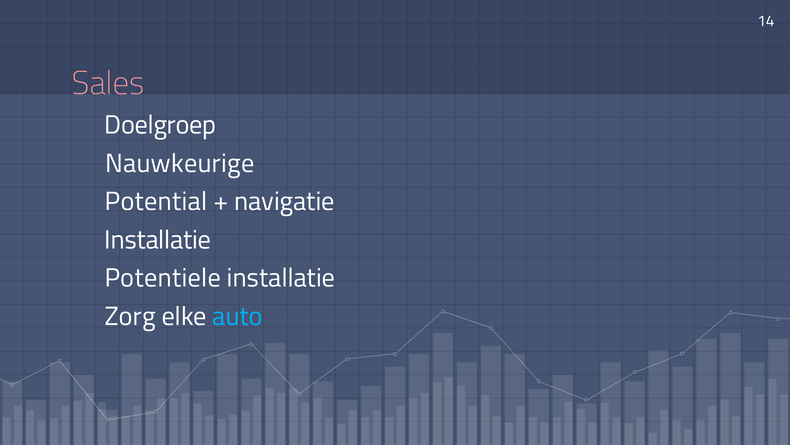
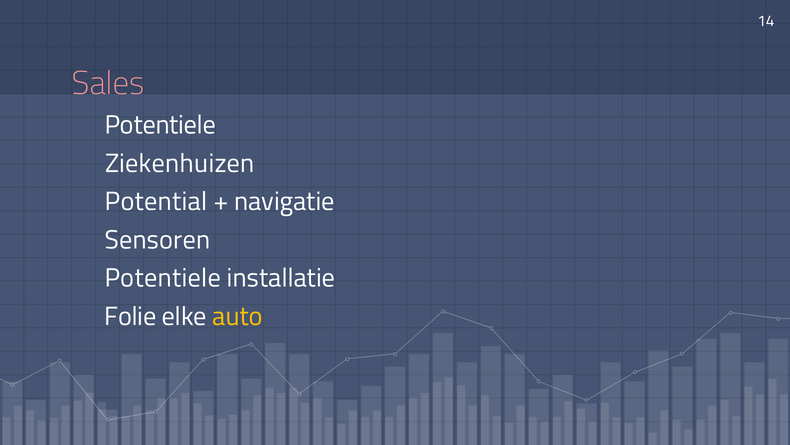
Doelgroep at (160, 125): Doelgroep -> Potentiele
Nauwkeurige: Nauwkeurige -> Ziekenhuizen
Installatie at (158, 240): Installatie -> Sensoren
Zorg: Zorg -> Folie
auto colour: light blue -> yellow
